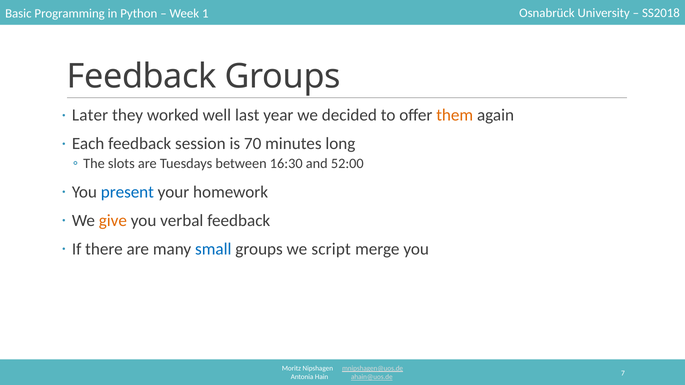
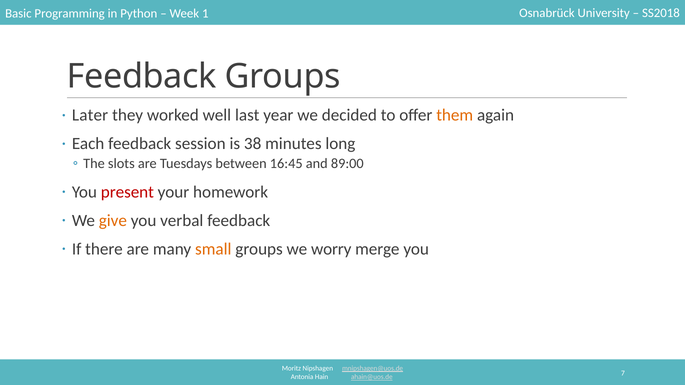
70: 70 -> 38
16:30: 16:30 -> 16:45
52:00: 52:00 -> 89:00
present colour: blue -> red
small colour: blue -> orange
script: script -> worry
